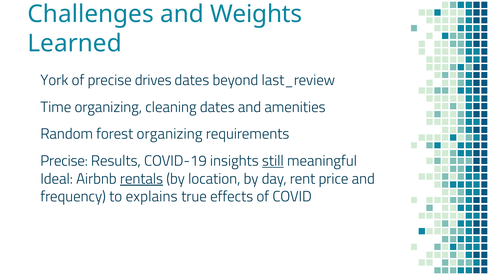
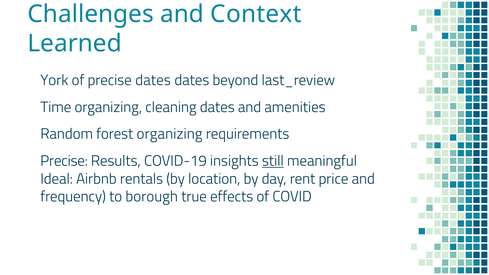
Weights: Weights -> Context
precise drives: drives -> dates
rentals underline: present -> none
explains: explains -> borough
